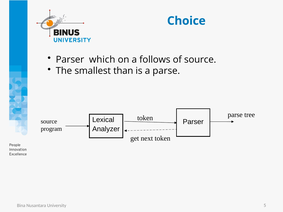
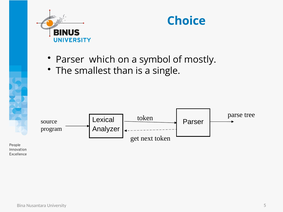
follows: follows -> symbol
of source: source -> mostly
a parse: parse -> single
